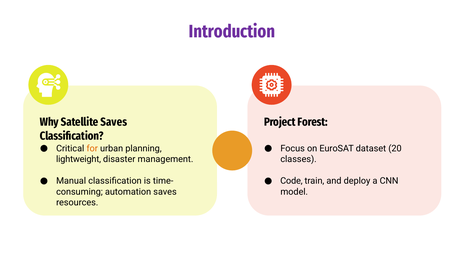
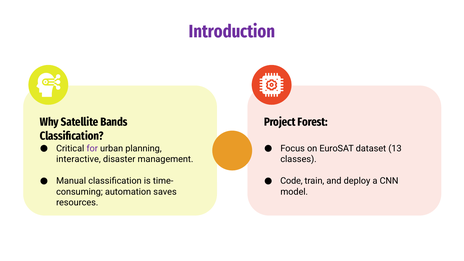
Satellite Saves: Saves -> Bands
for colour: orange -> purple
20: 20 -> 13
lightweight: lightweight -> interactive
